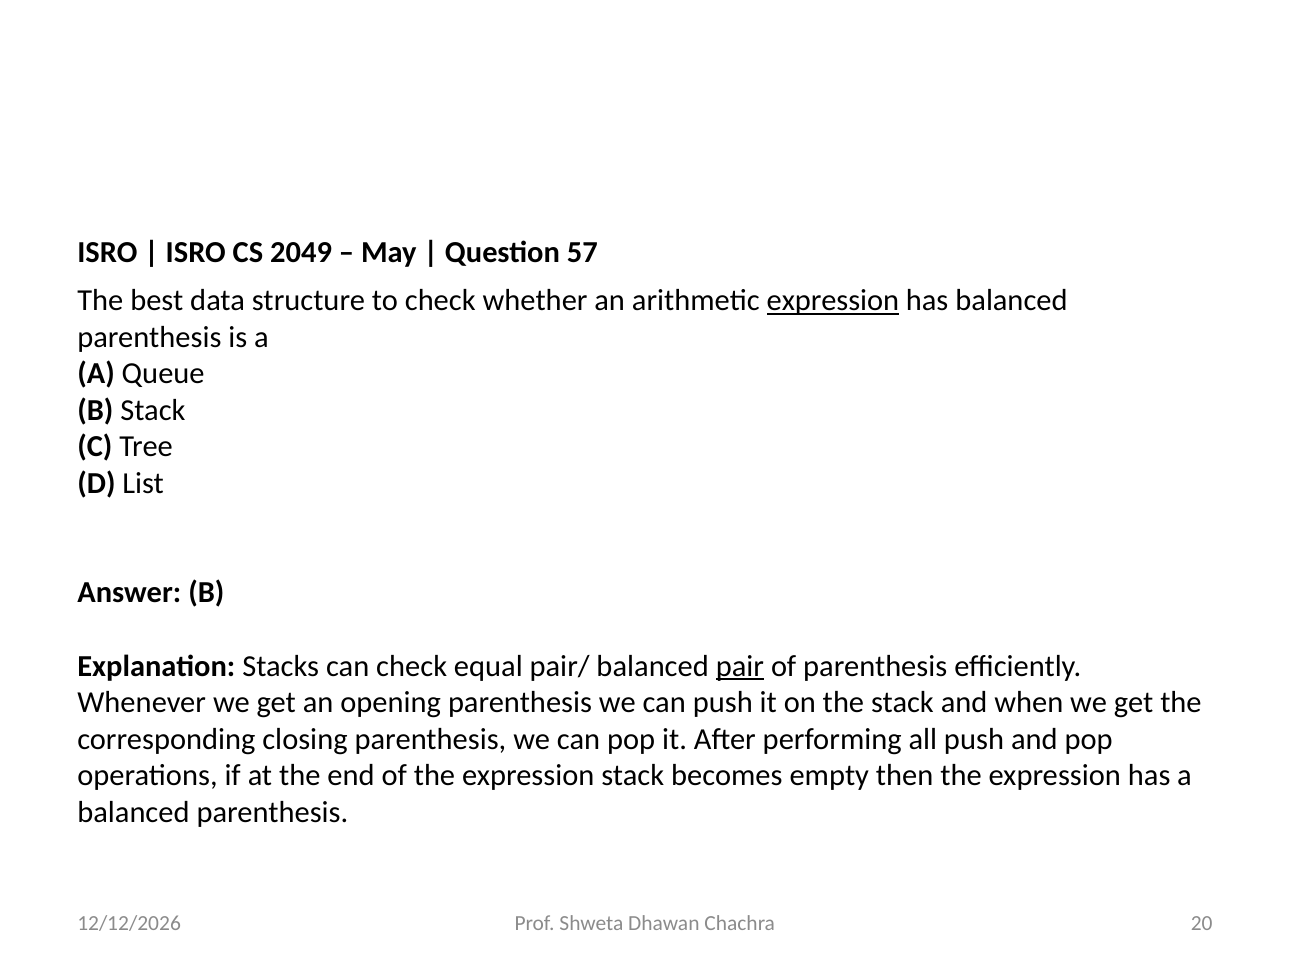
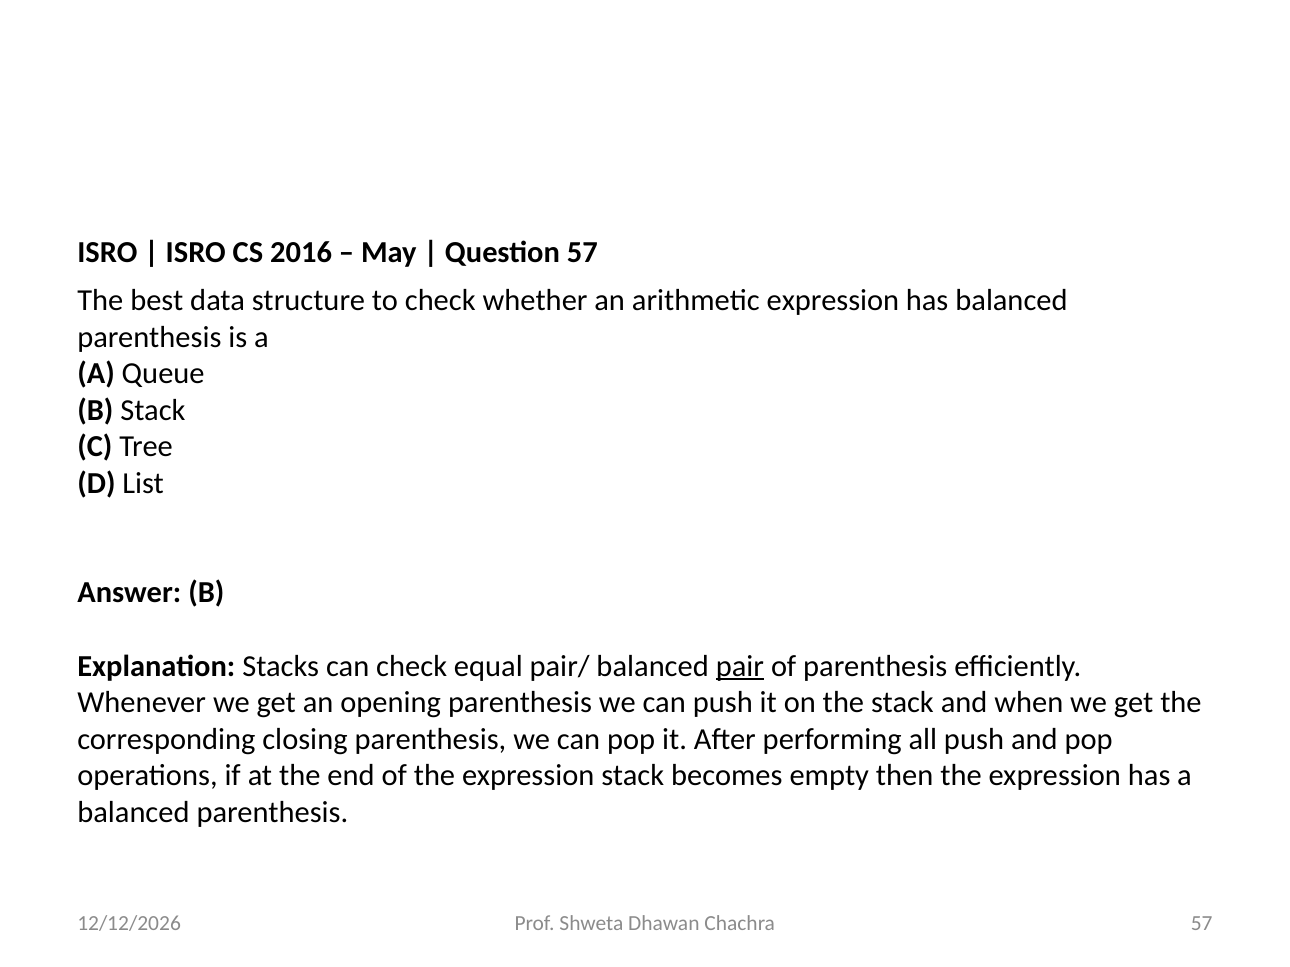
2049: 2049 -> 2016
expression at (833, 301) underline: present -> none
Chachra 20: 20 -> 57
